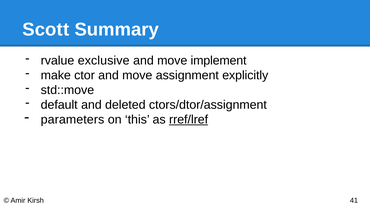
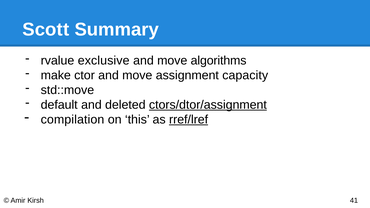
implement: implement -> algorithms
explicitly: explicitly -> capacity
ctors/dtor/assignment underline: none -> present
parameters: parameters -> compilation
